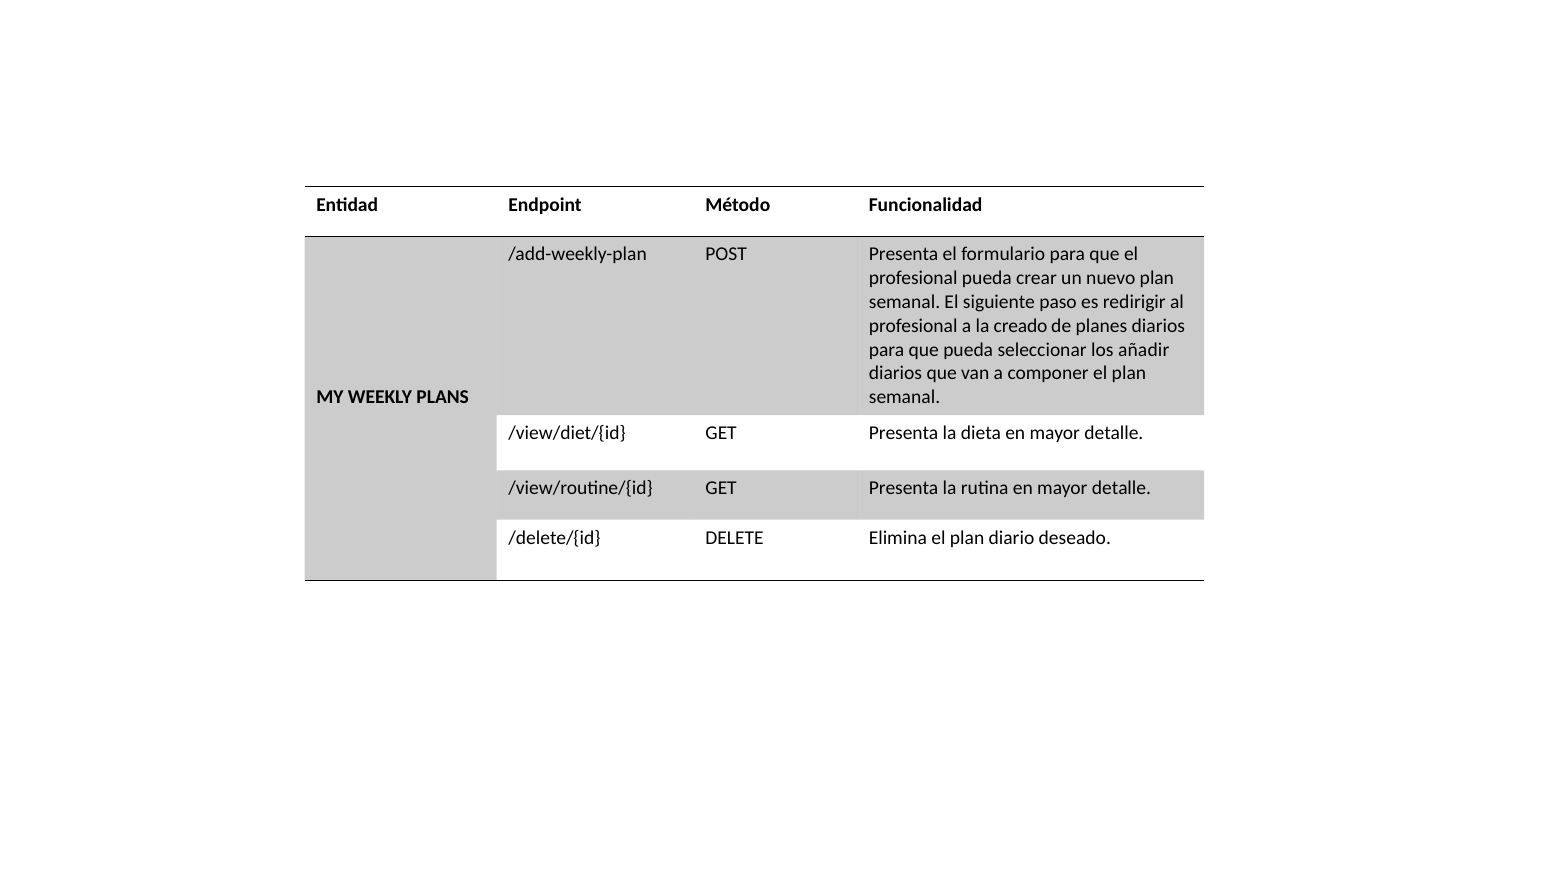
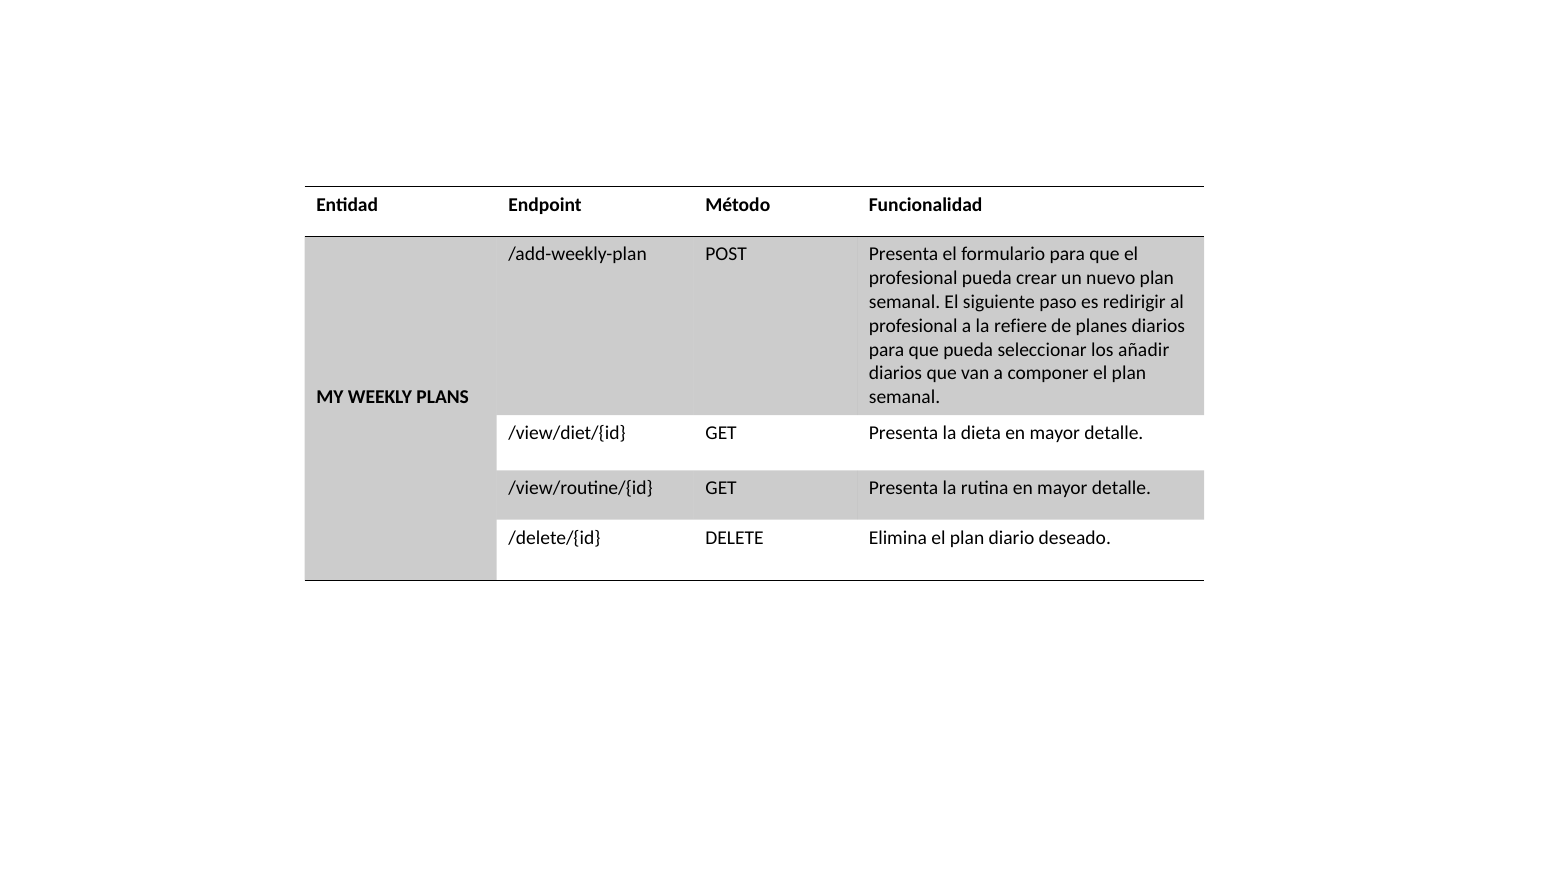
creado: creado -> refiere
